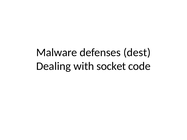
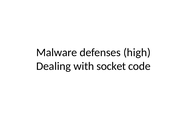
dest: dest -> high
